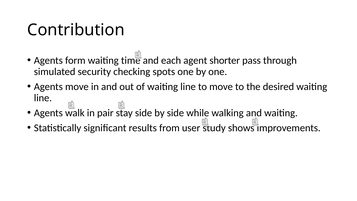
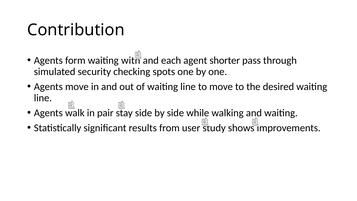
time: time -> with
